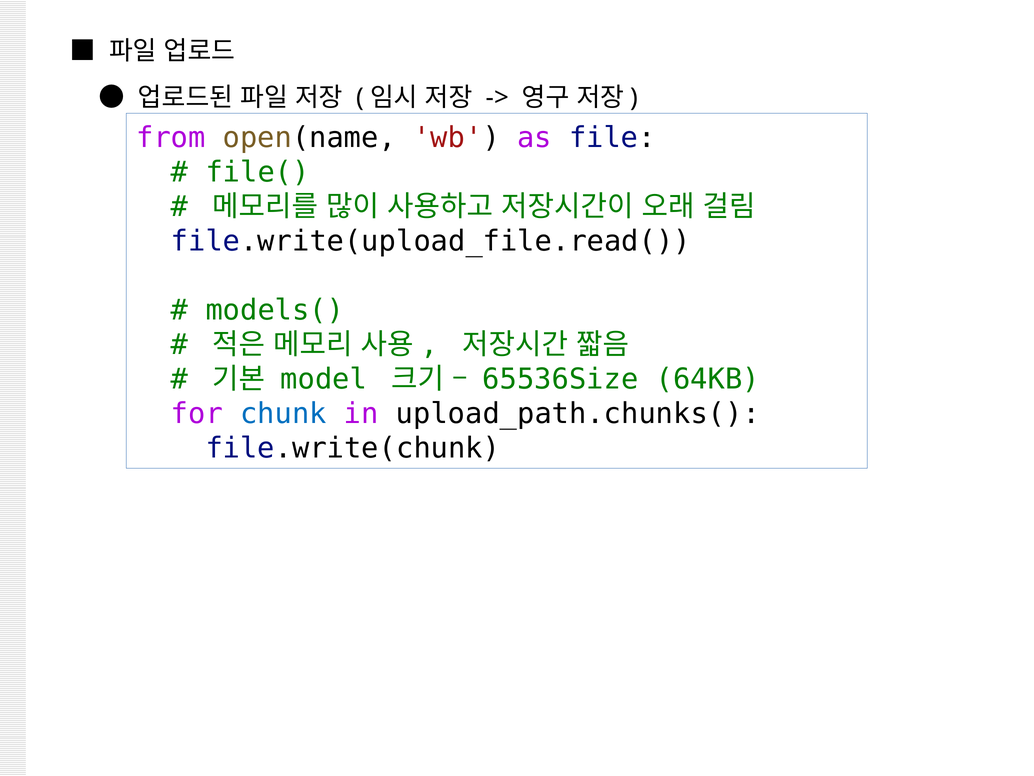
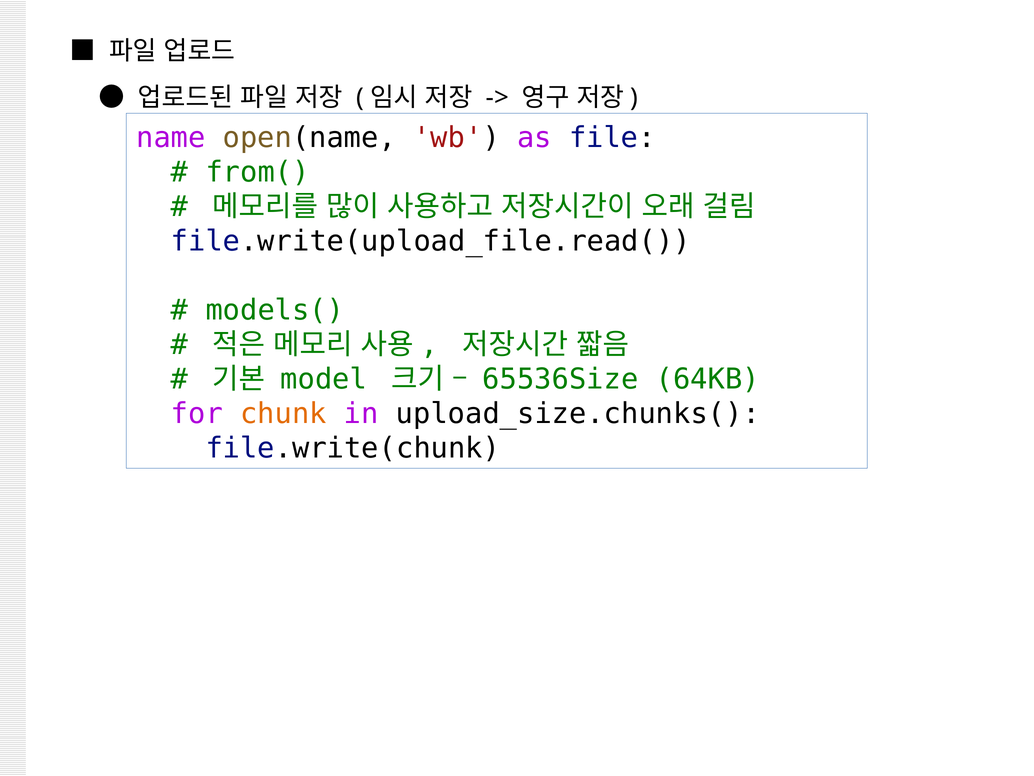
from: from -> name
file(: file( -> from(
chunk colour: blue -> orange
upload_path.chunks(: upload_path.chunks( -> upload_size.chunks(
